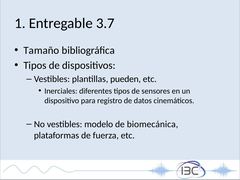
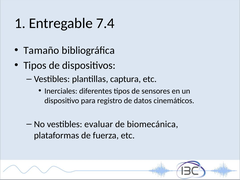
3.7: 3.7 -> 7.4
pueden: pueden -> captura
modelo: modelo -> evaluar
